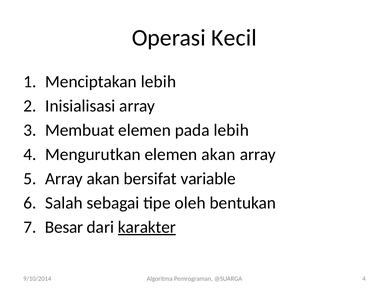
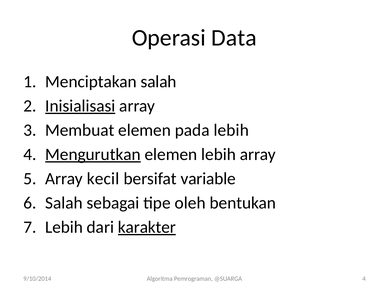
Kecil: Kecil -> Data
Menciptakan lebih: lebih -> salah
Inisialisasi underline: none -> present
Mengurutkan underline: none -> present
elemen akan: akan -> lebih
Array akan: akan -> kecil
Besar at (64, 227): Besar -> Lebih
